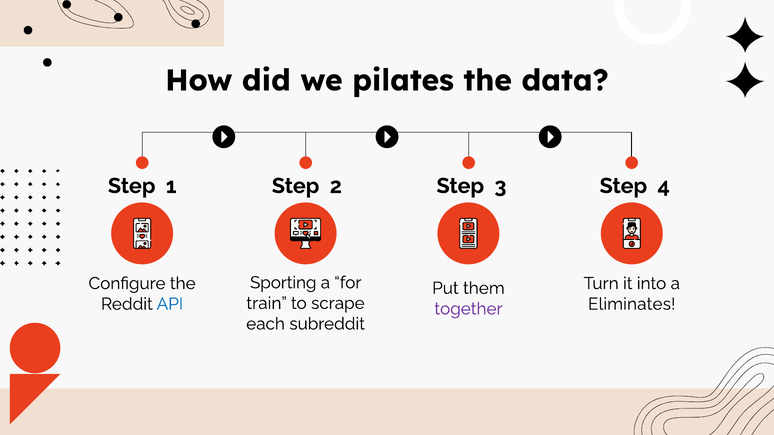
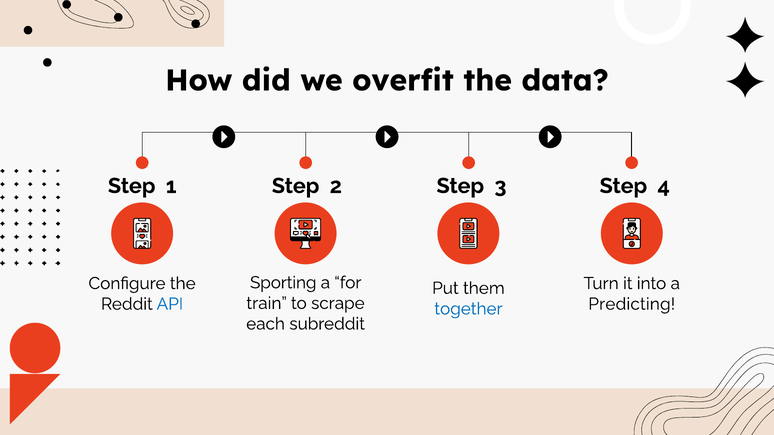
pilates: pilates -> overfit
Eliminates: Eliminates -> Predicting
together colour: purple -> blue
